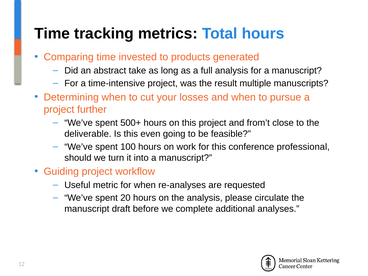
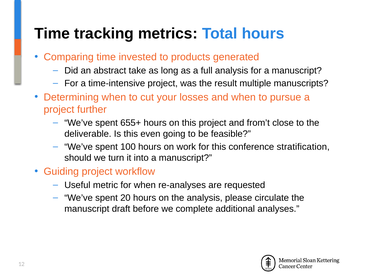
500+: 500+ -> 655+
professional: professional -> stratification
